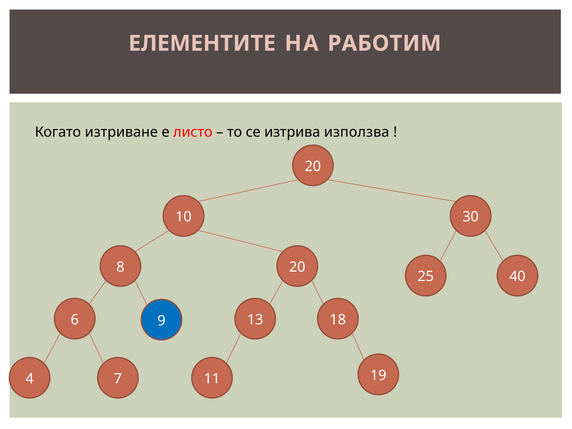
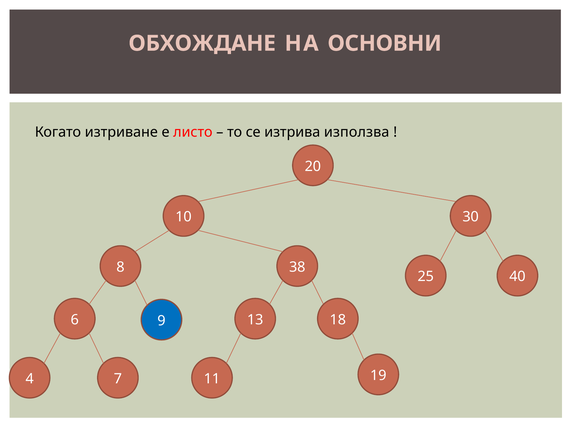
ЕЛЕМЕНТИТЕ: ЕЛЕМЕНТИТЕ -> ОБХОЖДАНЕ
РАБОТИМ: РАБОТИМ -> ОСНОВНИ
8 20: 20 -> 38
